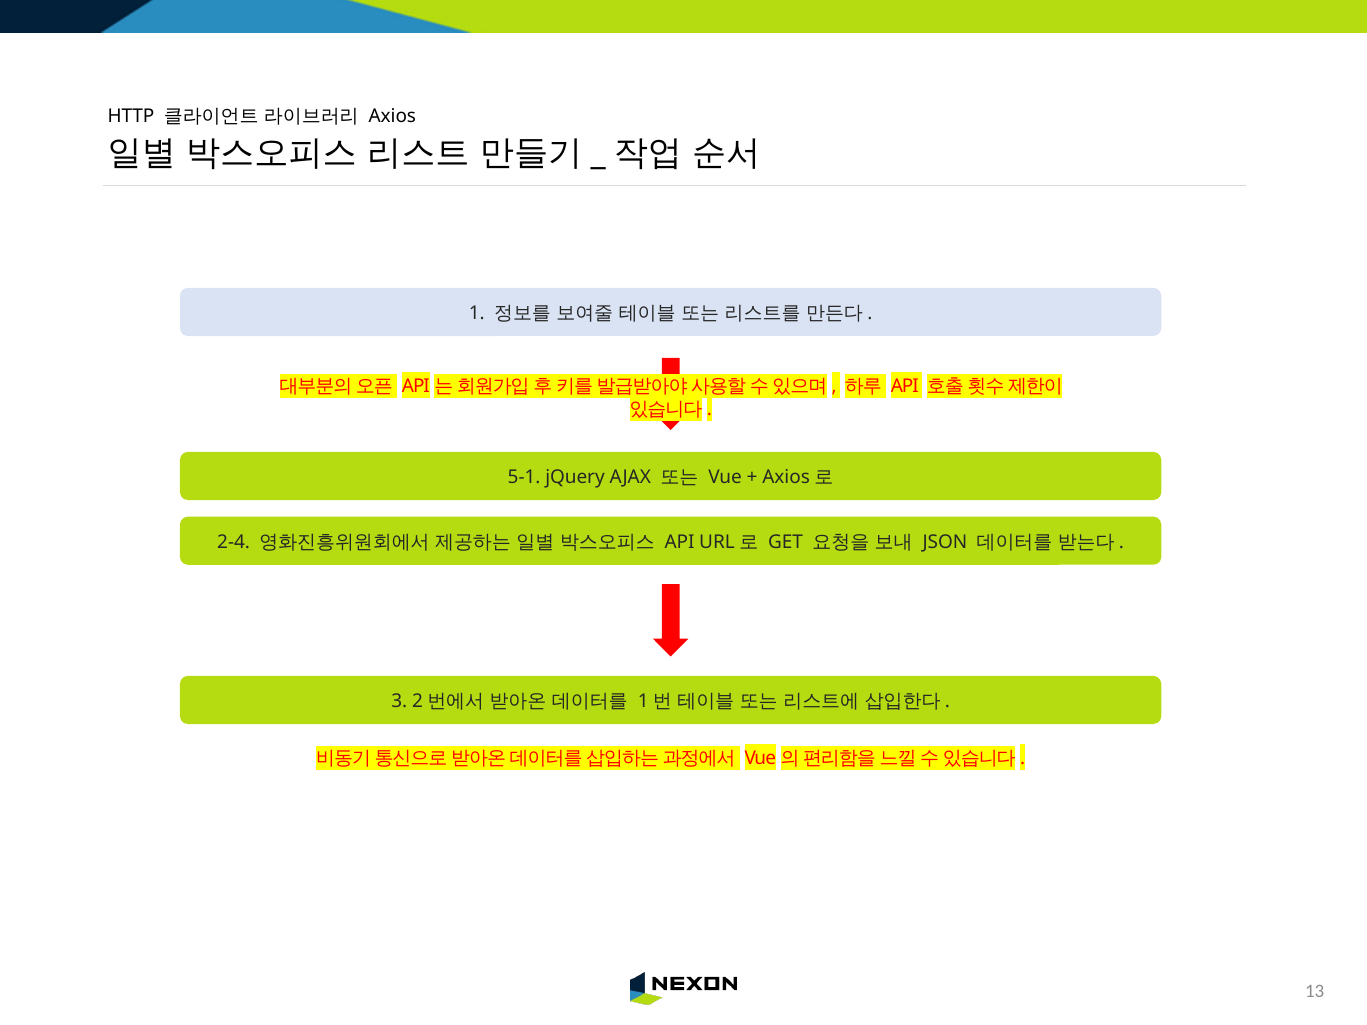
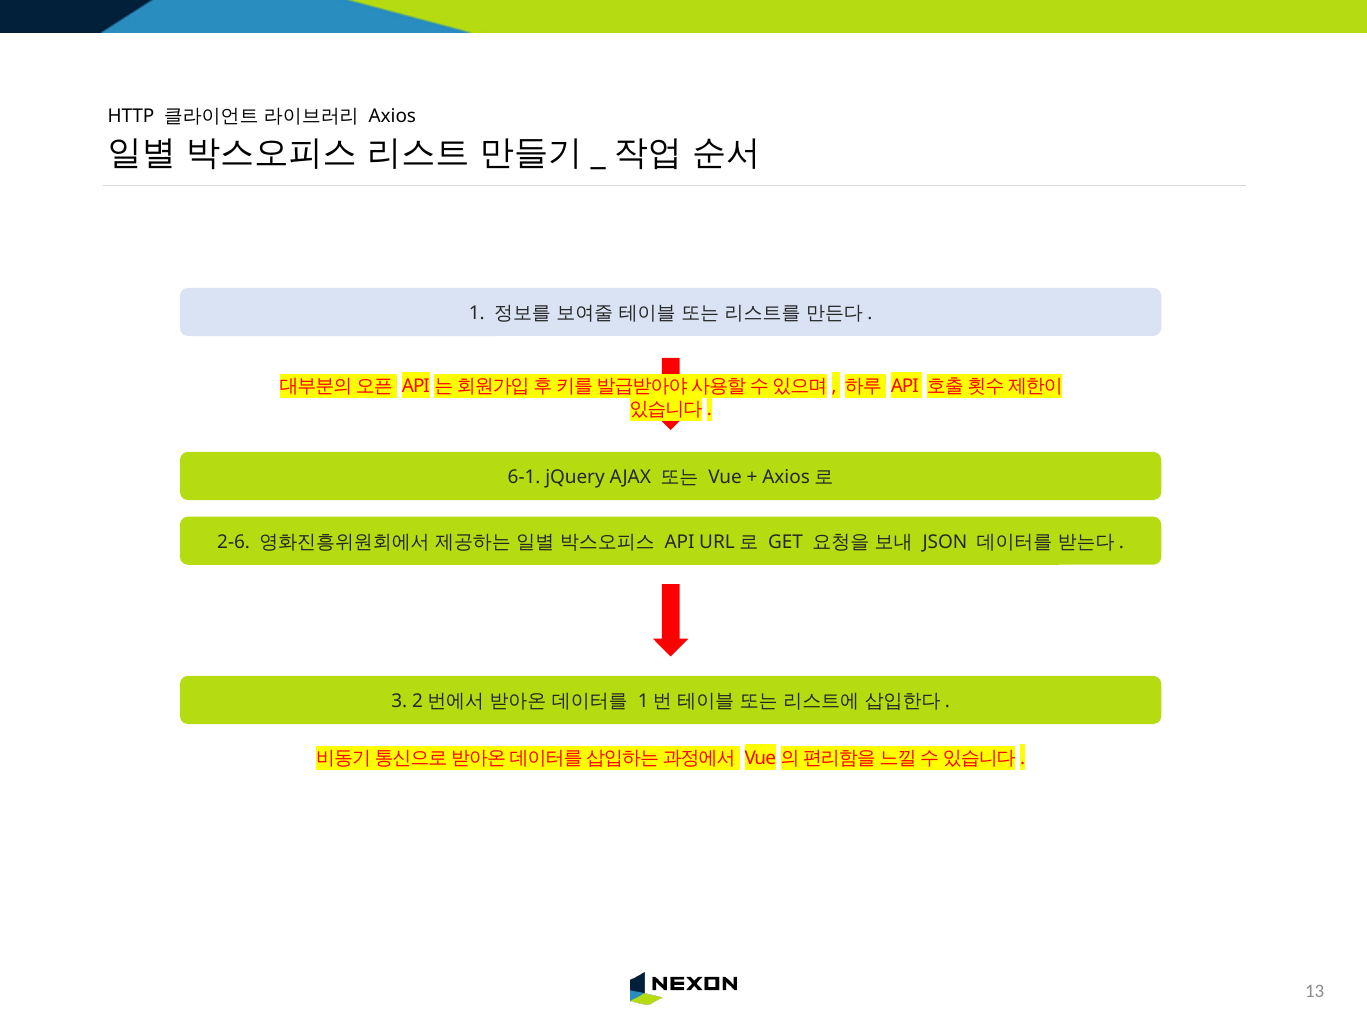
5-1: 5-1 -> 6-1
2-4: 2-4 -> 2-6
